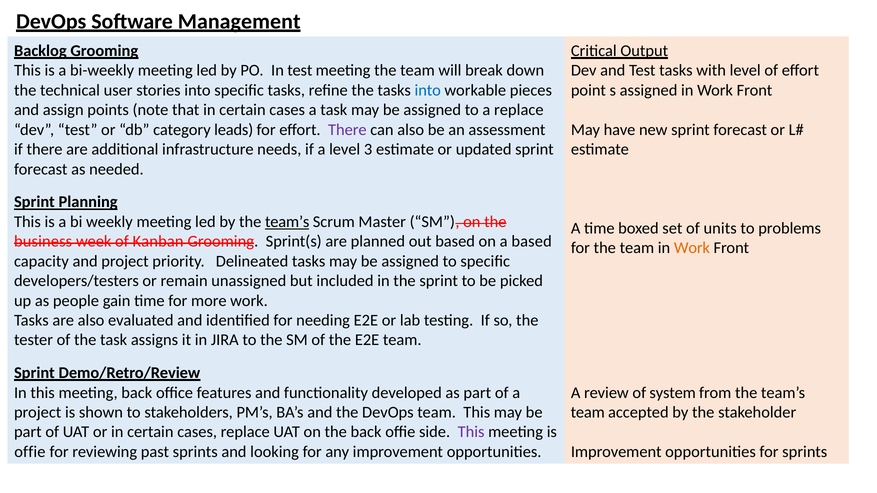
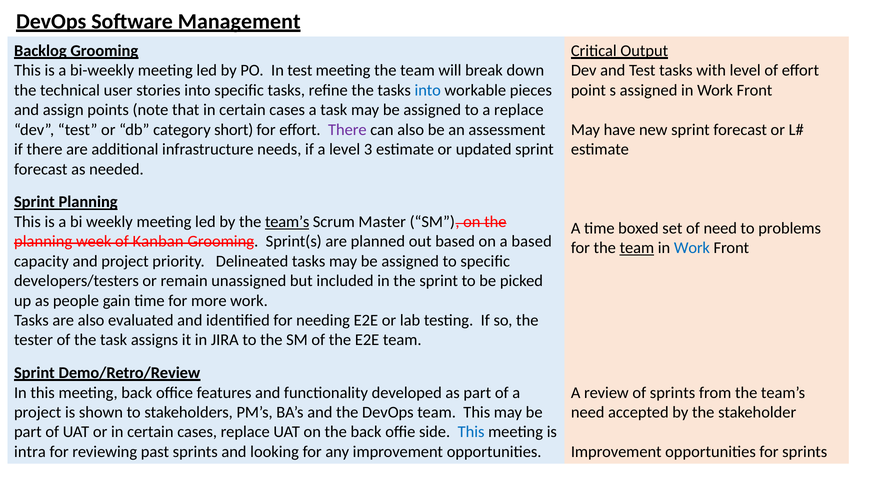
leads: leads -> short
of units: units -> need
business at (43, 242): business -> planning
team at (637, 248) underline: none -> present
Work at (692, 248) colour: orange -> blue
of system: system -> sprints
team at (588, 413): team -> need
This at (471, 432) colour: purple -> blue
offie at (30, 452): offie -> intra
